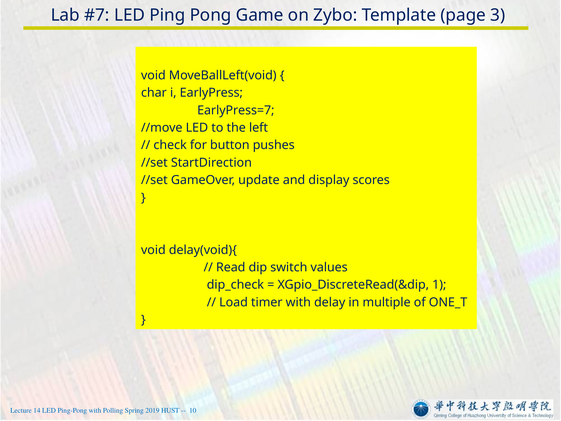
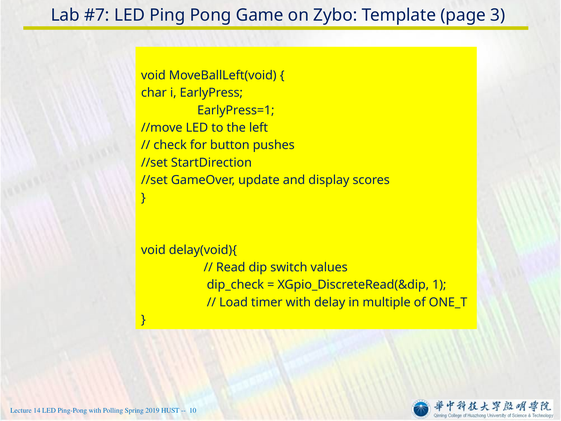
EarlyPress=7: EarlyPress=7 -> EarlyPress=1
